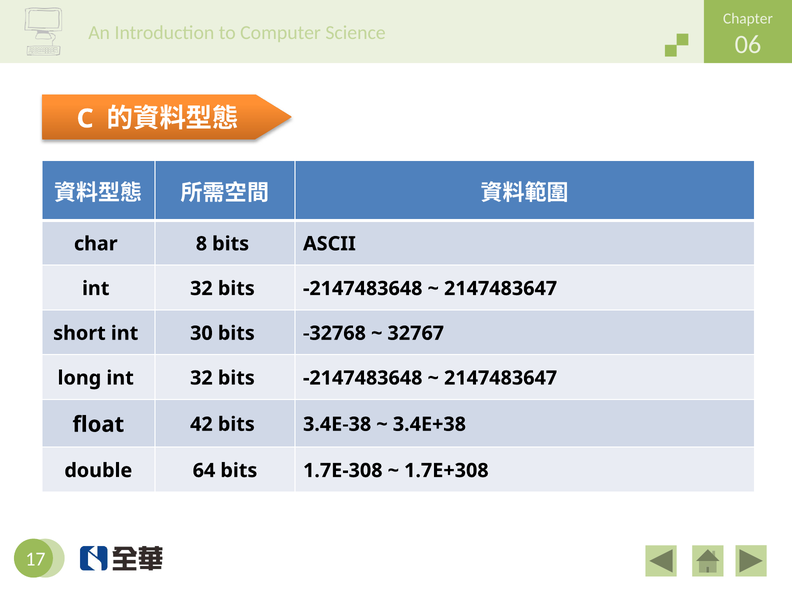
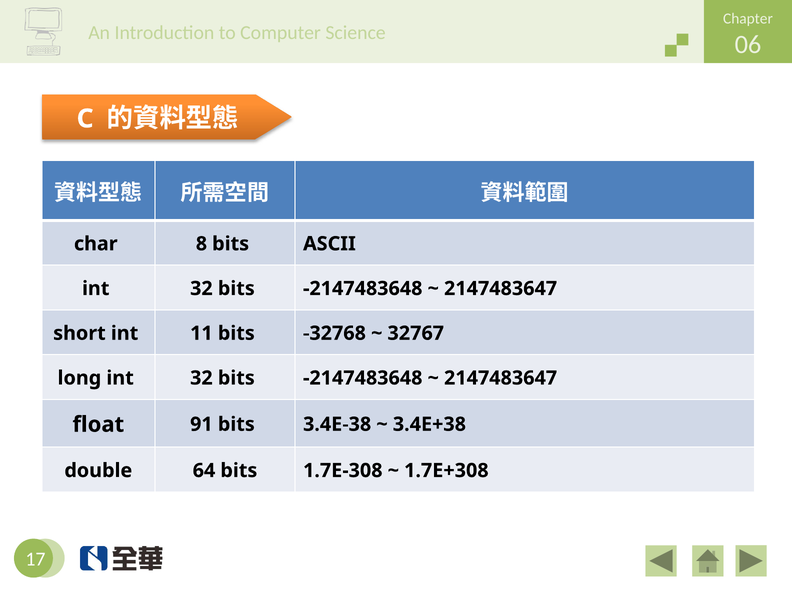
30: 30 -> 11
42: 42 -> 91
